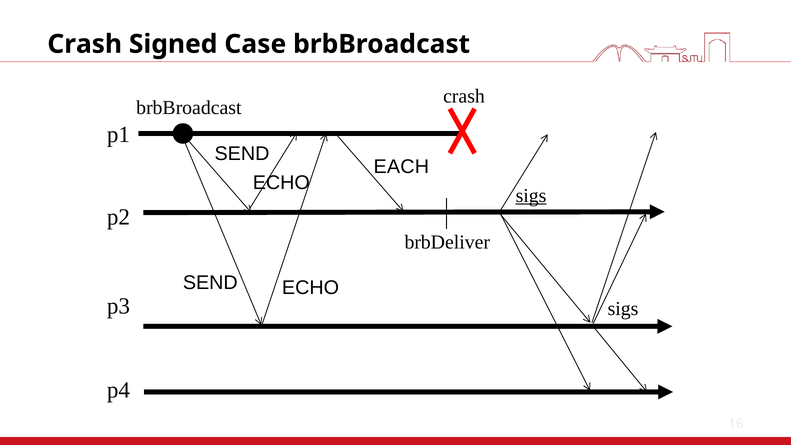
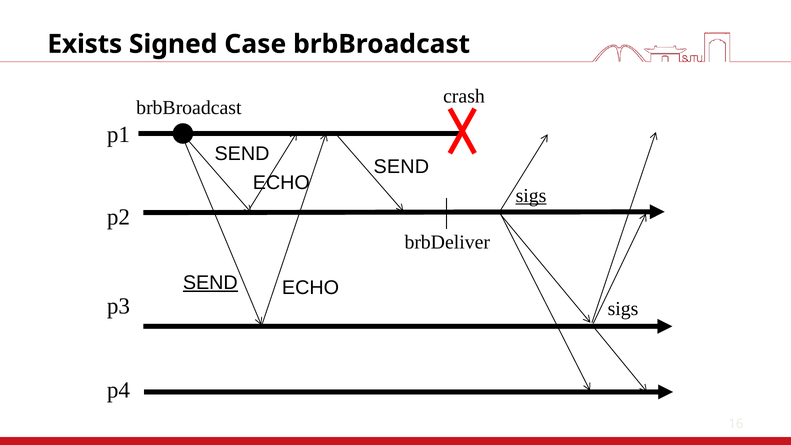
Crash at (85, 44): Crash -> Exists
EACH at (401, 167): EACH -> SEND
SEND at (210, 283) underline: none -> present
